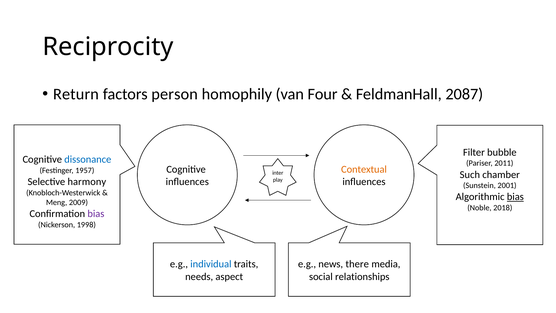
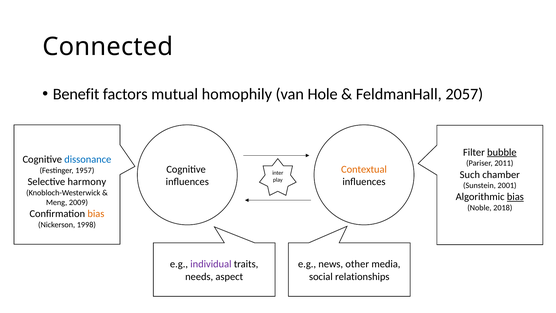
Reciprocity: Reciprocity -> Connected
Return: Return -> Benefit
person: person -> mutual
Four: Four -> Hole
2087: 2087 -> 2057
bubble underline: none -> present
bias at (96, 214) colour: purple -> orange
individual colour: blue -> purple
there: there -> other
